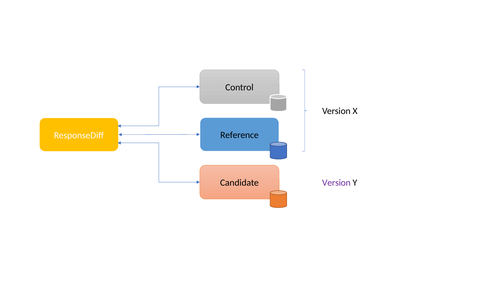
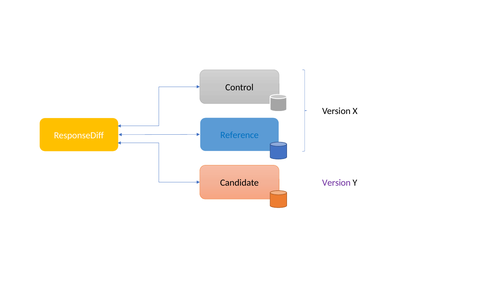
Reference colour: black -> blue
